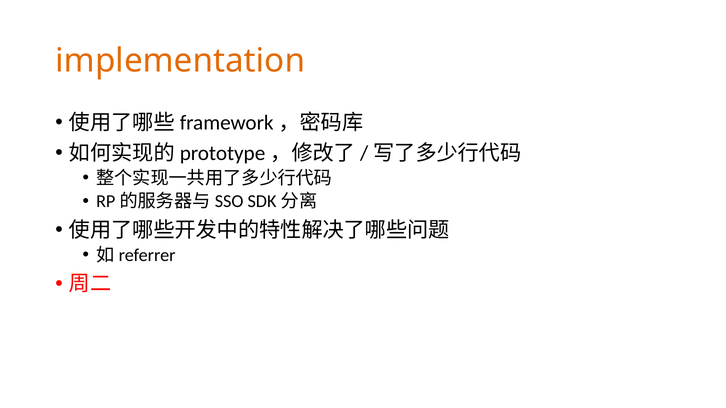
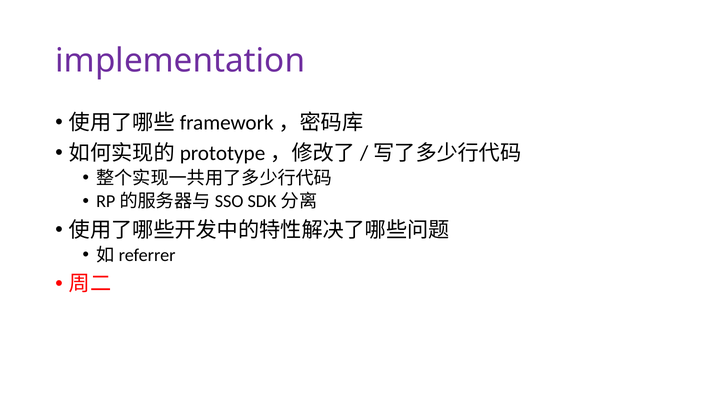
implementation colour: orange -> purple
